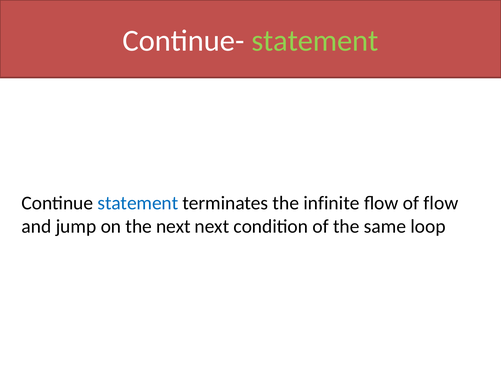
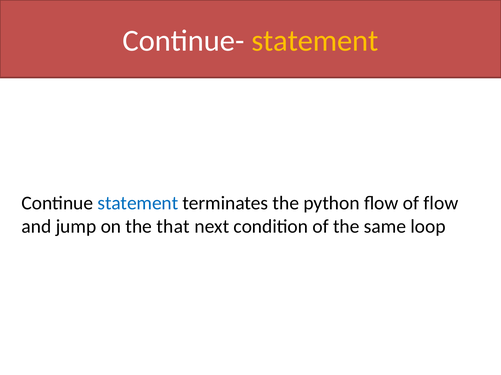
statement at (315, 41) colour: light green -> yellow
infinite: infinite -> python
the next: next -> that
